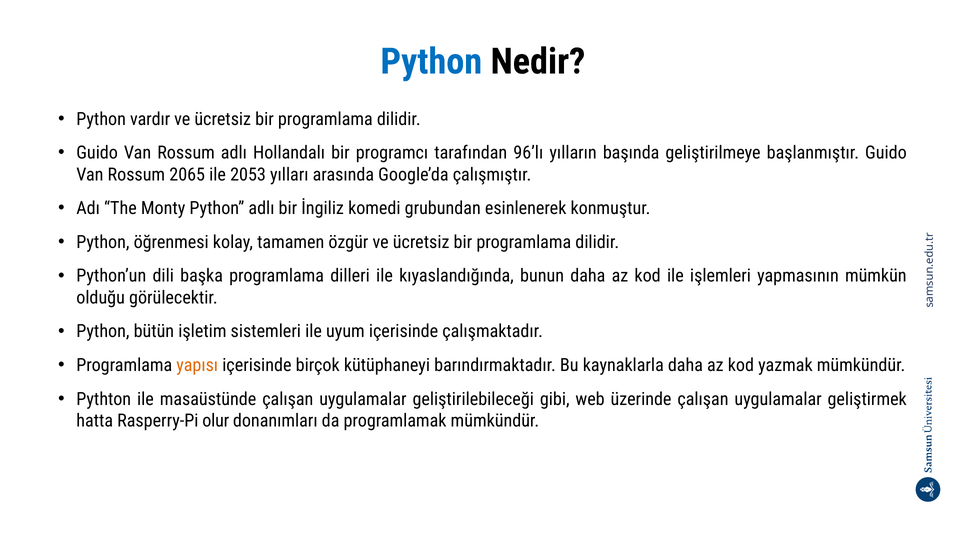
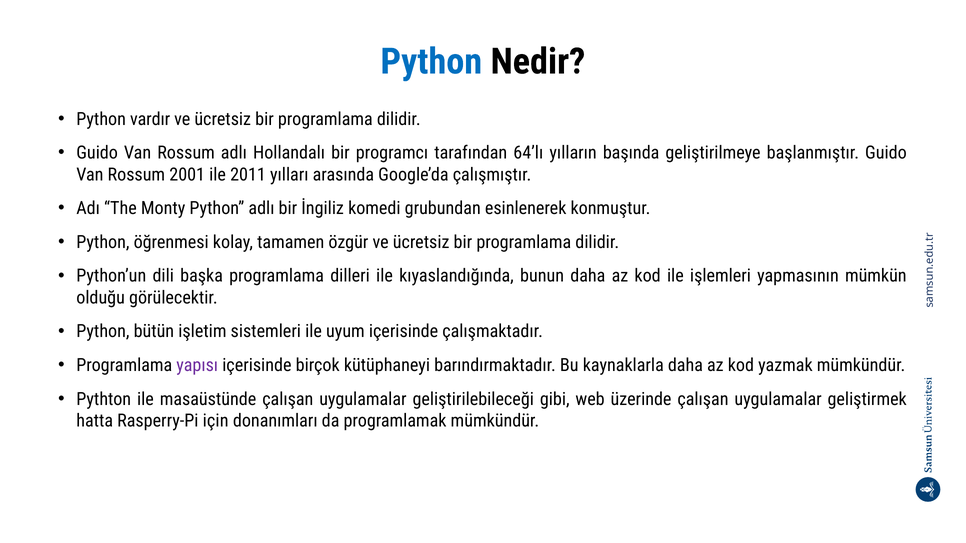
96’lı: 96’lı -> 64’lı
2065: 2065 -> 2001
2053: 2053 -> 2011
yapısı colour: orange -> purple
olur: olur -> için
